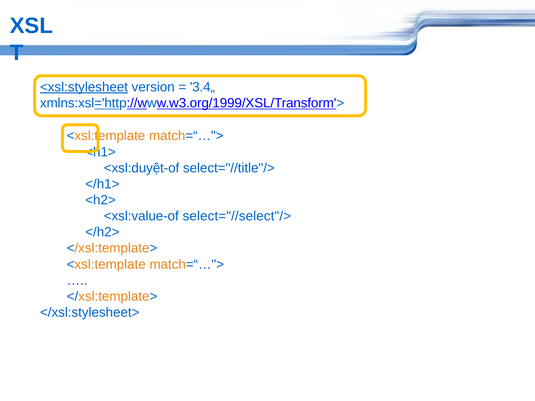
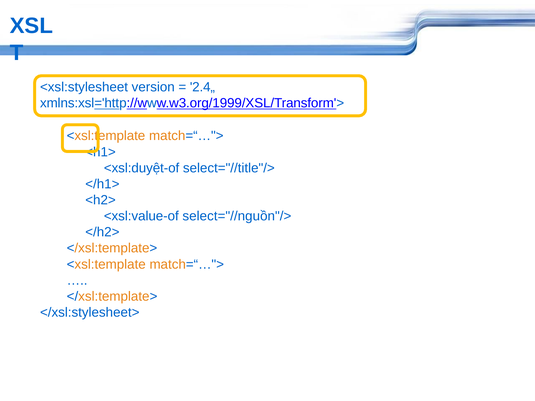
<xsl:stylesheet underline: present -> none
3.4„: 3.4„ -> 2.4„
select="//select"/>: select="//select"/> -> select="//nguồn"/>
